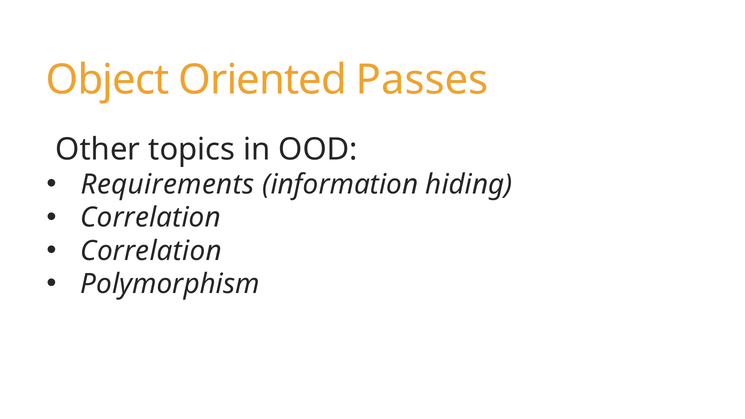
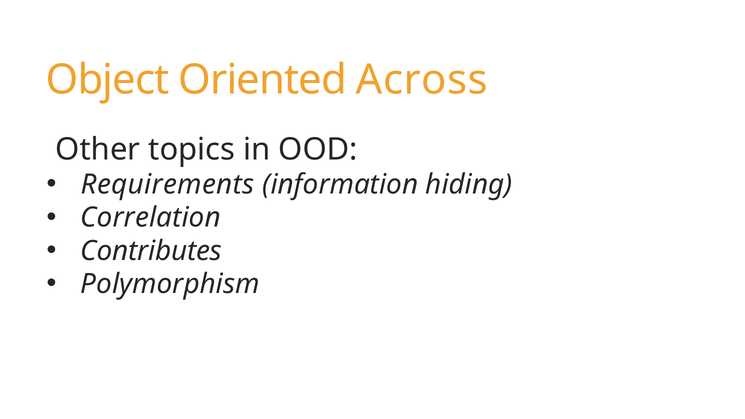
Passes: Passes -> Across
Correlation at (151, 251): Correlation -> Contributes
